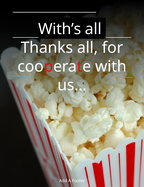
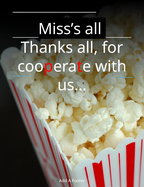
With’s: With’s -> Miss’s
